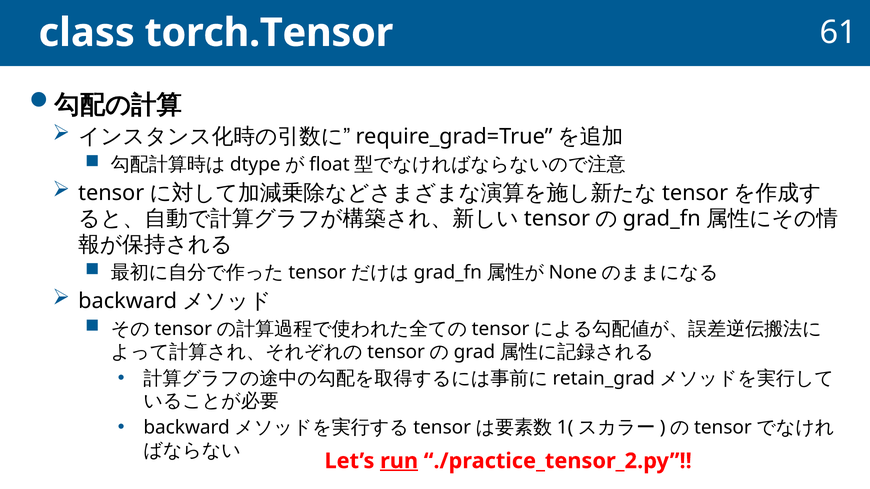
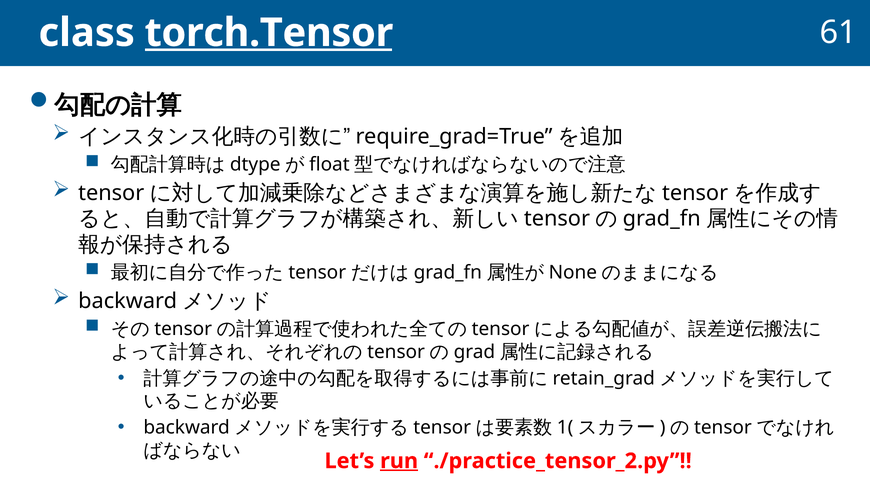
torch.Tensor underline: none -> present
